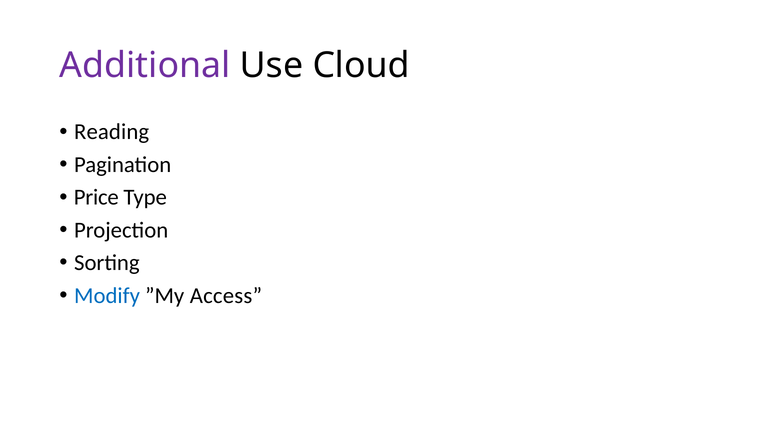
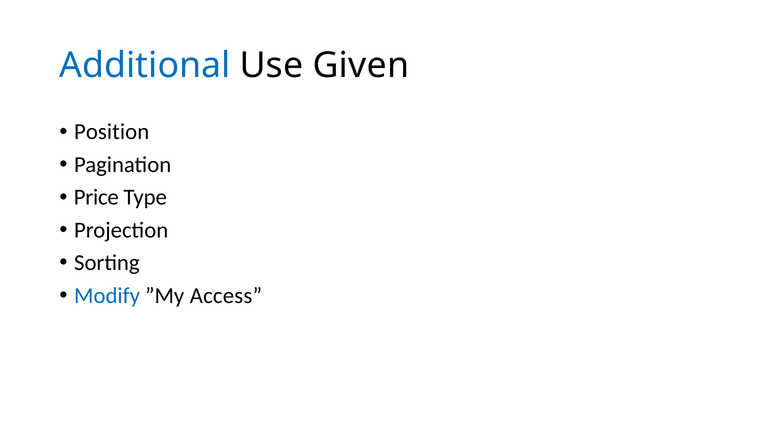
Additional colour: purple -> blue
Cloud: Cloud -> Given
Reading: Reading -> Position
